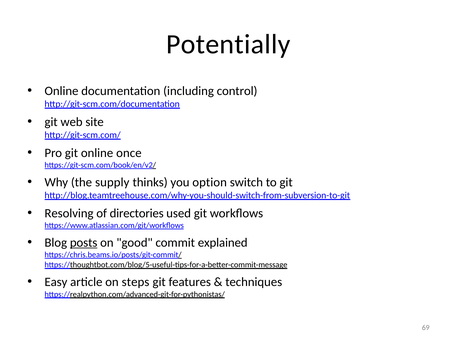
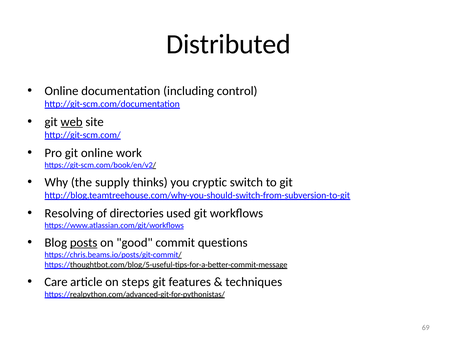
Potentially: Potentially -> Distributed
web underline: none -> present
once: once -> work
option: option -> cryptic
explained: explained -> questions
Easy: Easy -> Care
